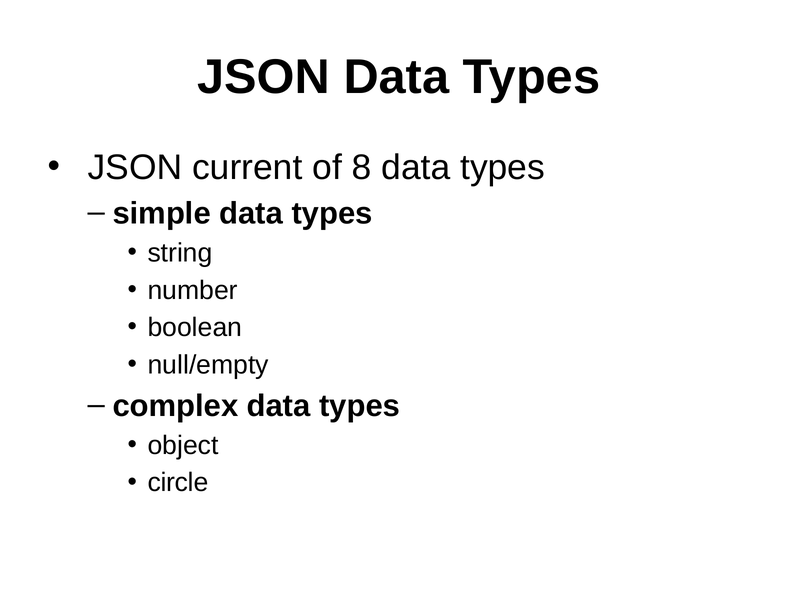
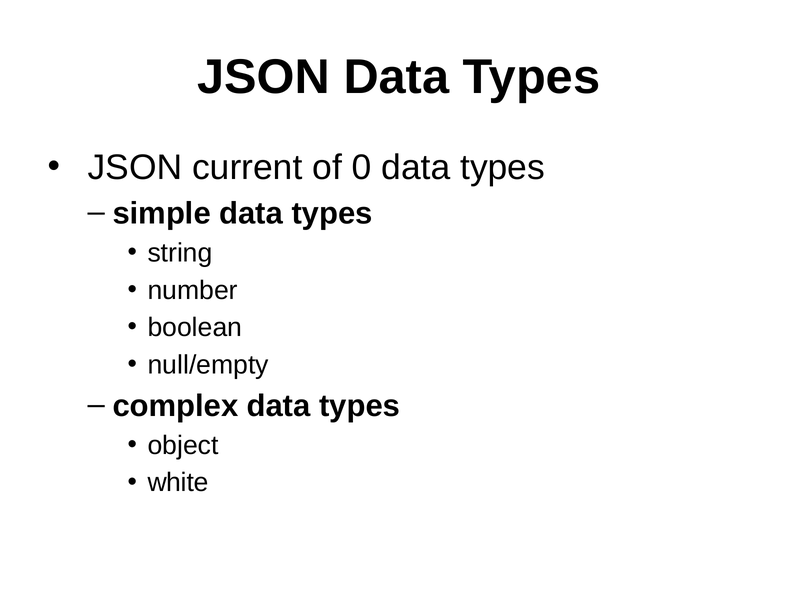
8: 8 -> 0
circle: circle -> white
